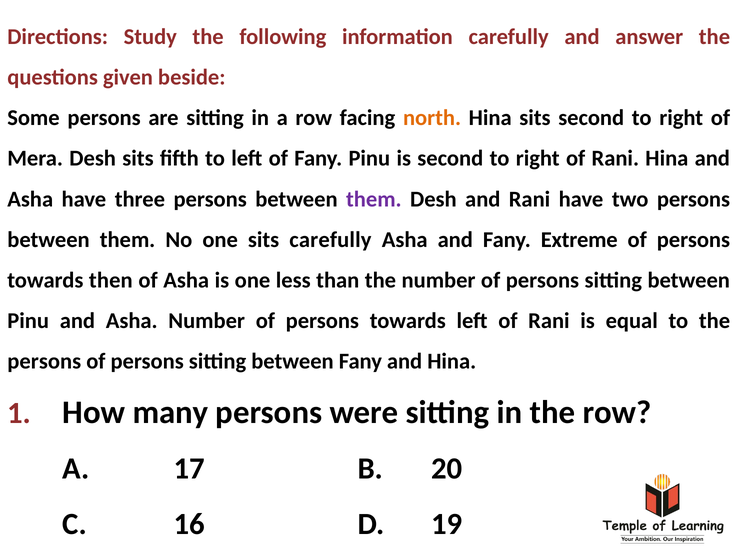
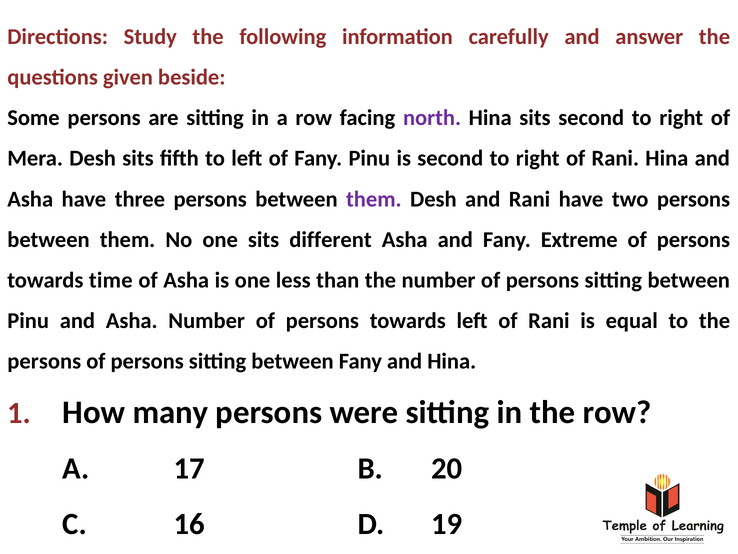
north colour: orange -> purple
sits carefully: carefully -> different
then: then -> time
